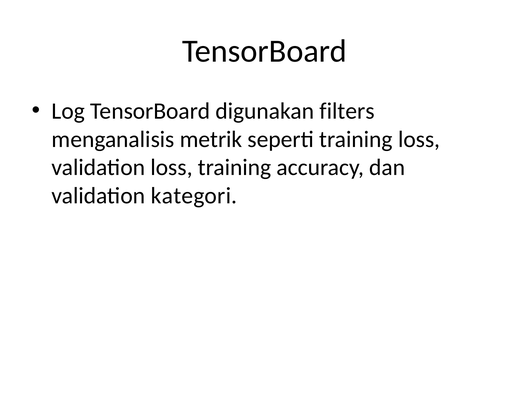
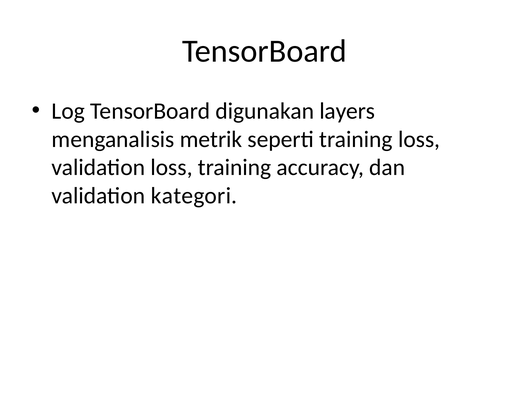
filters: filters -> layers
